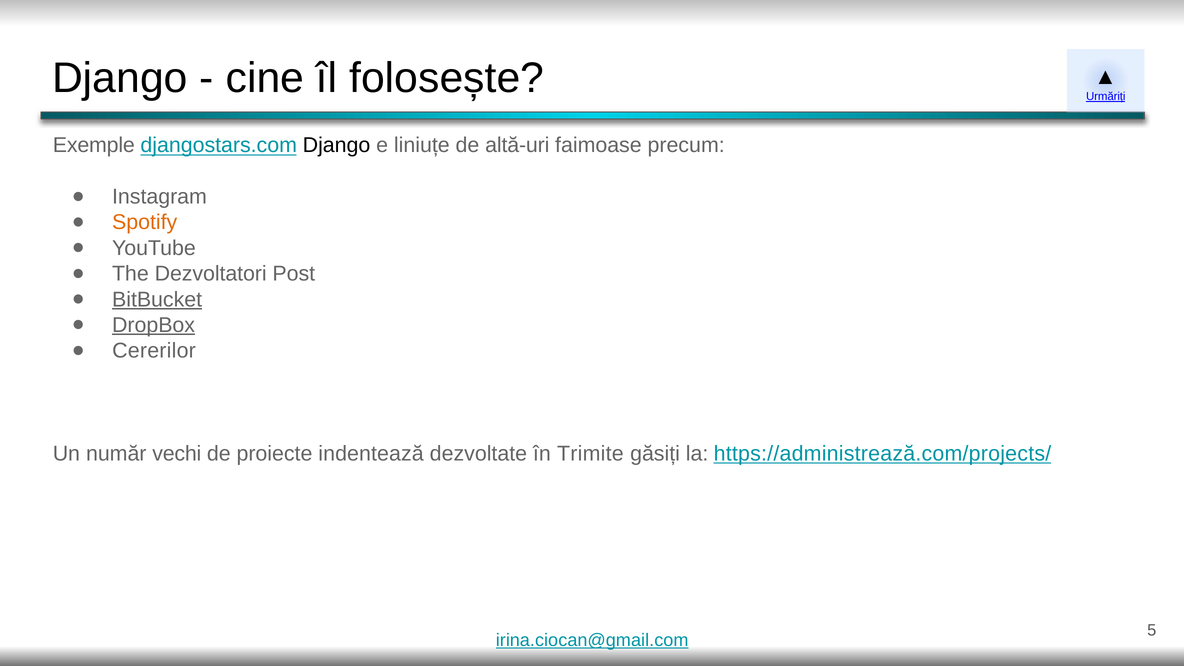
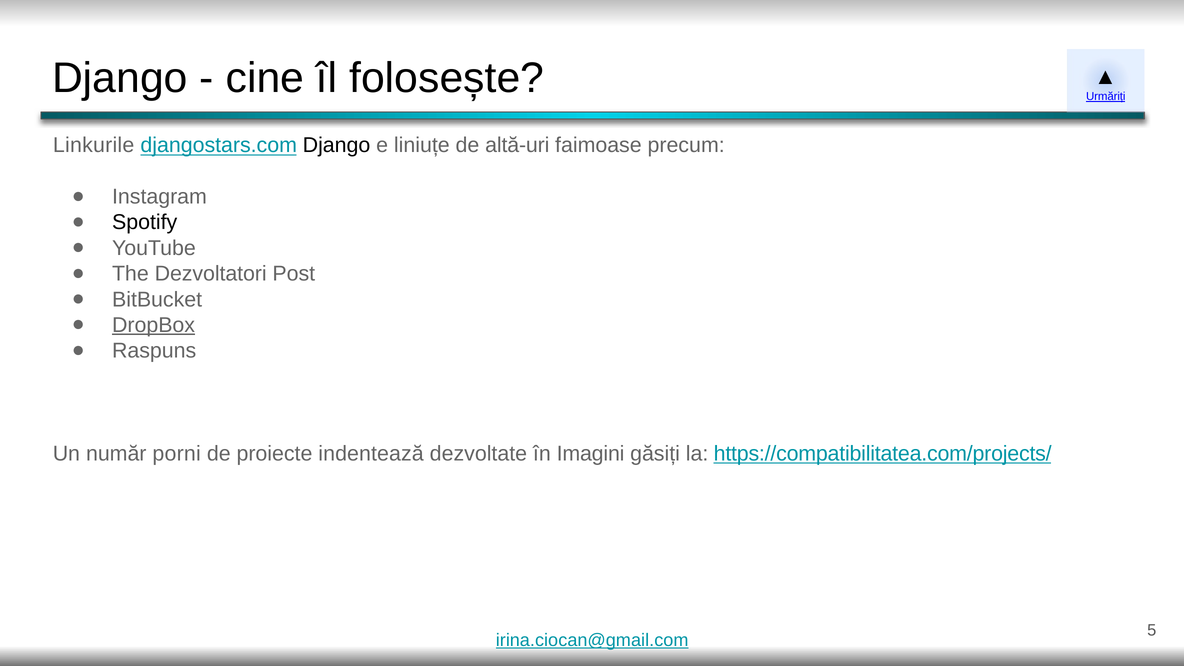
Exemple: Exemple -> Linkurile
Spotify colour: orange -> black
BitBucket underline: present -> none
Cererilor: Cererilor -> Raspuns
vechi: vechi -> porni
Trimite: Trimite -> Imagini
https://administrează.com/projects/: https://administrează.com/projects/ -> https://compatibilitatea.com/projects/
